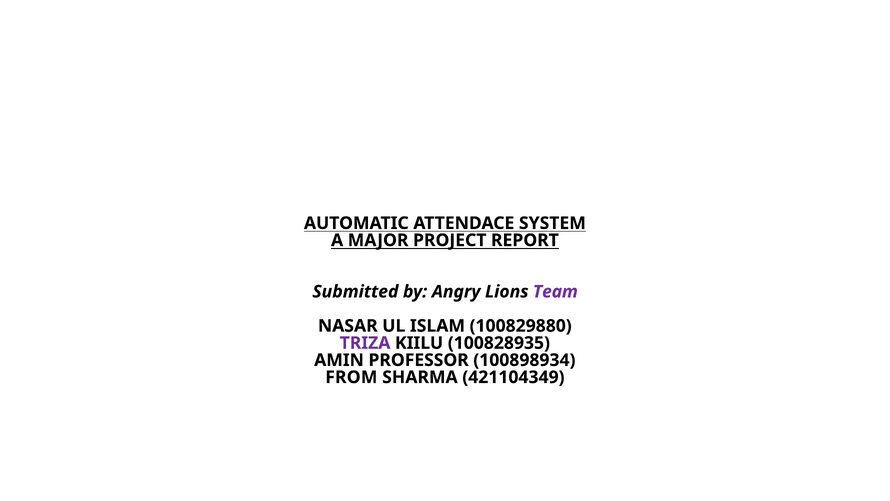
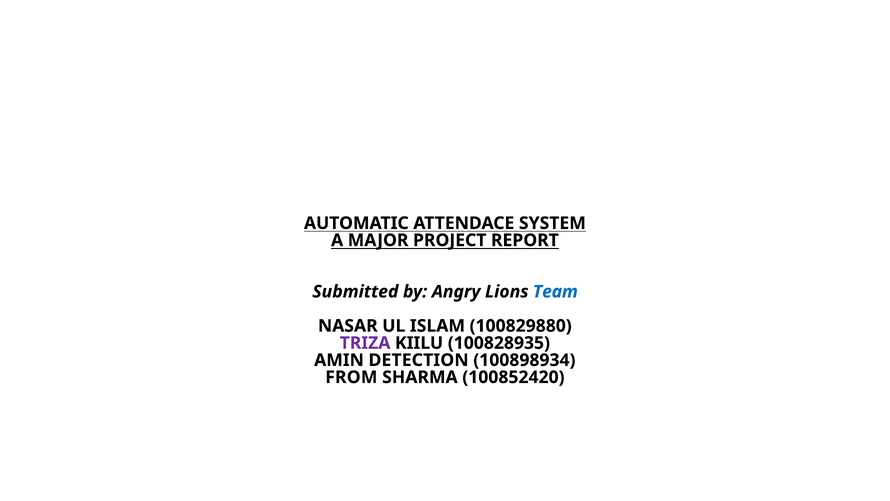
Team colour: purple -> blue
PROFESSOR: PROFESSOR -> DETECTION
421104349: 421104349 -> 100852420
